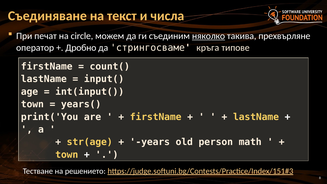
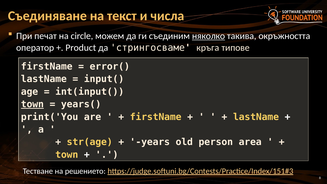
прехвърляне: прехвърляне -> окръжността
Дробно: Дробно -> Product
count(: count( -> error(
town at (32, 104) underline: none -> present
math: math -> area
